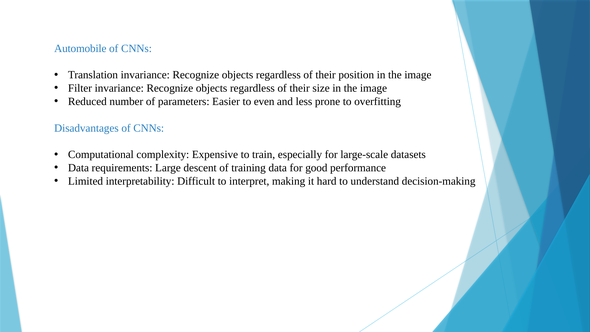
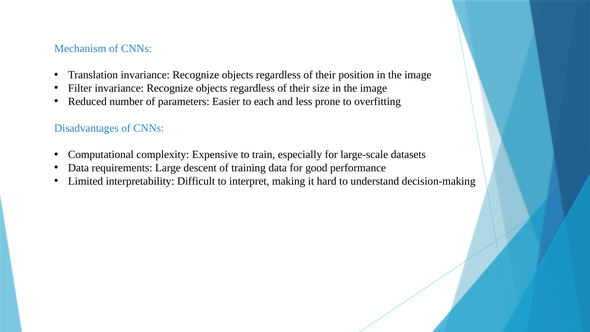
Automobile: Automobile -> Mechanism
even: even -> each
